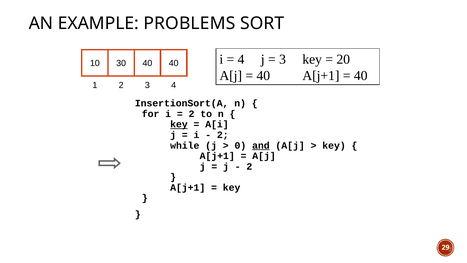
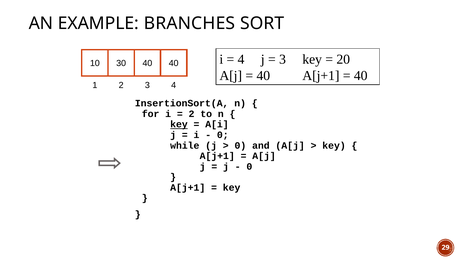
PROBLEMS: PROBLEMS -> BRANCHES
2 at (223, 135): 2 -> 0
and underline: present -> none
2 at (249, 166): 2 -> 0
